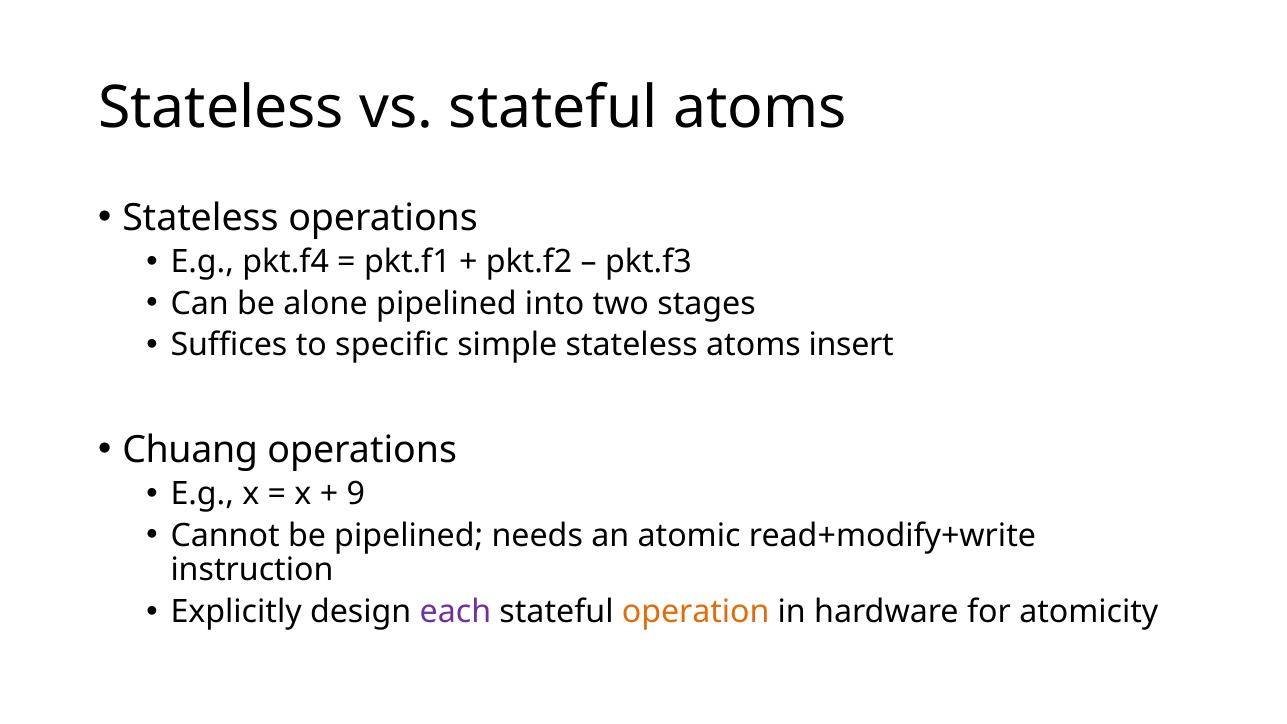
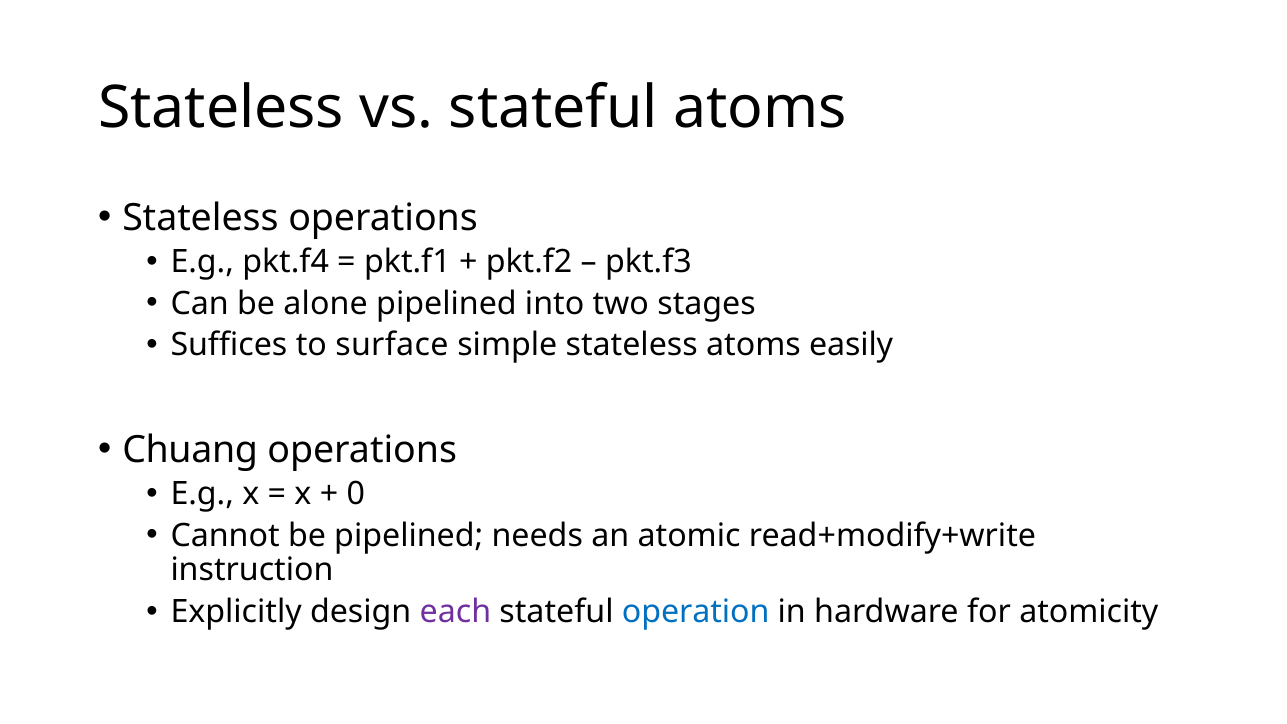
specific: specific -> surface
insert: insert -> easily
9: 9 -> 0
operation colour: orange -> blue
